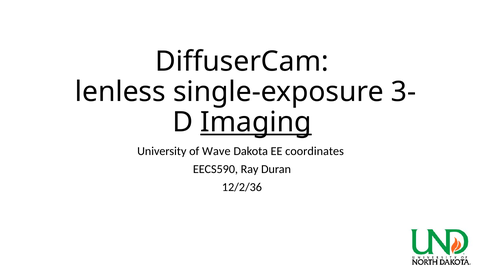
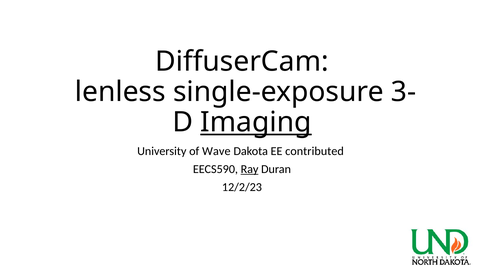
coordinates: coordinates -> contributed
Ray underline: none -> present
12/2/36: 12/2/36 -> 12/2/23
